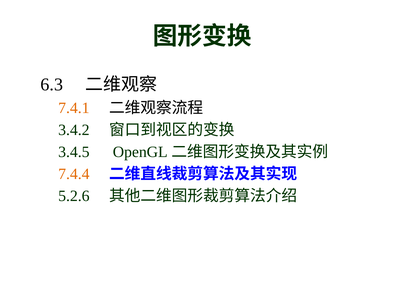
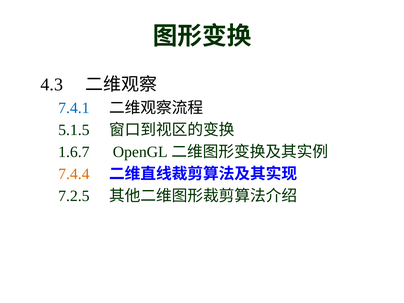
6.3: 6.3 -> 4.3
7.4.1 colour: orange -> blue
3.4.2: 3.4.2 -> 5.1.5
3.4.5: 3.4.5 -> 1.6.7
5.2.6: 5.2.6 -> 7.2.5
